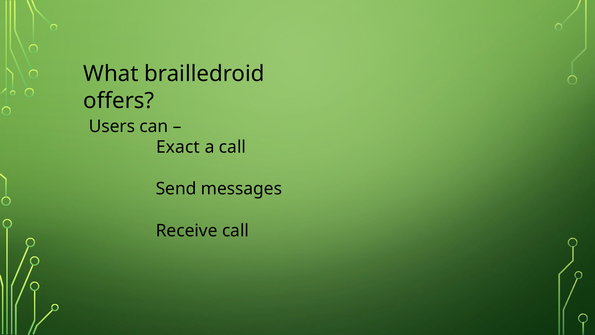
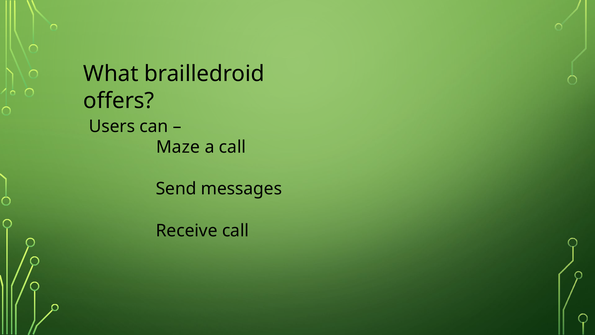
Exact: Exact -> Maze
